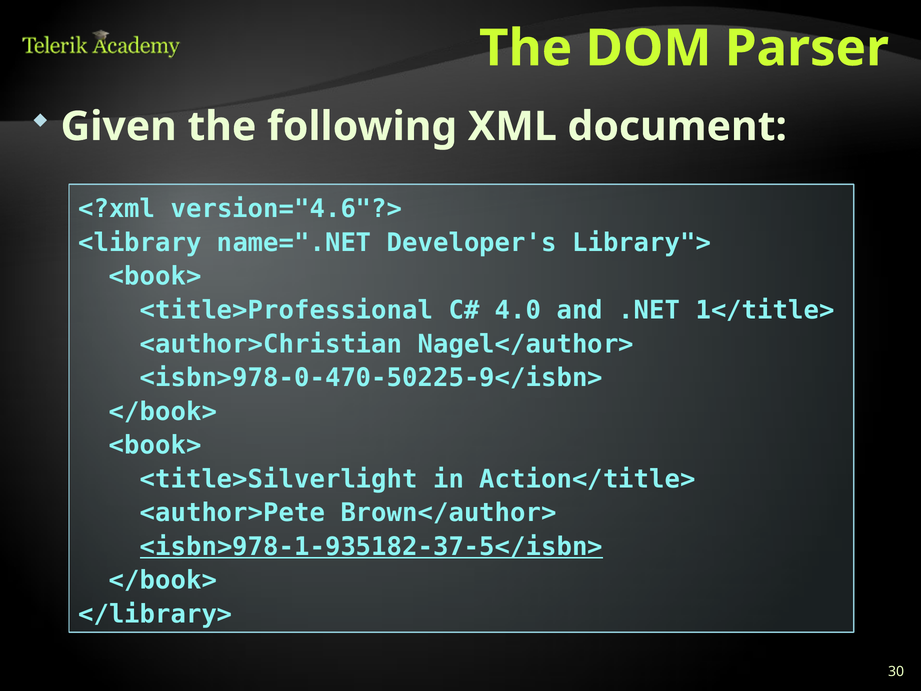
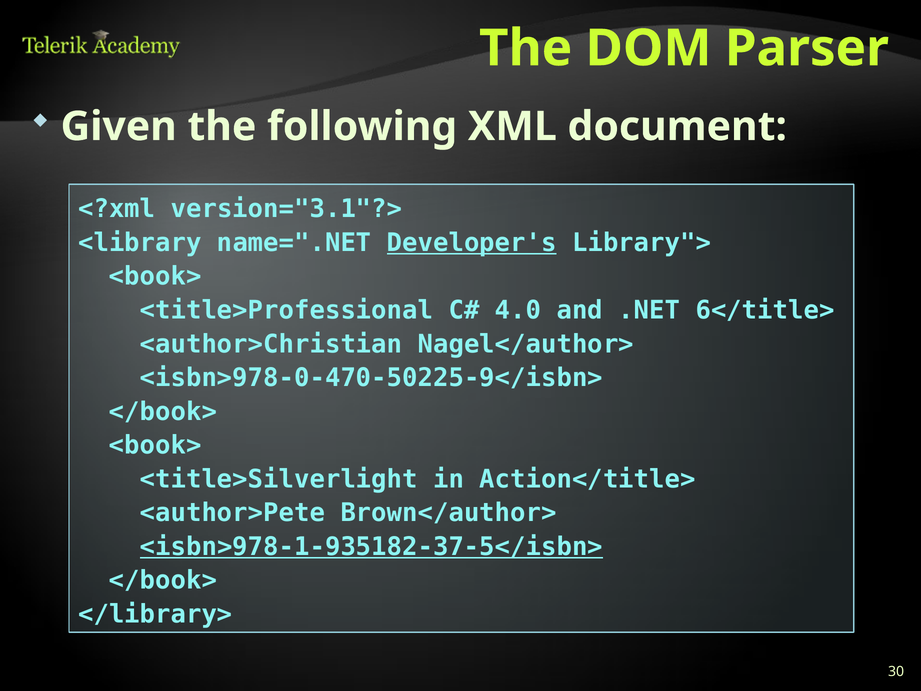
version="4.6"?>: version="4.6"?> -> version="3.1"?>
Developer's underline: none -> present
1</title>: 1</title> -> 6</title>
